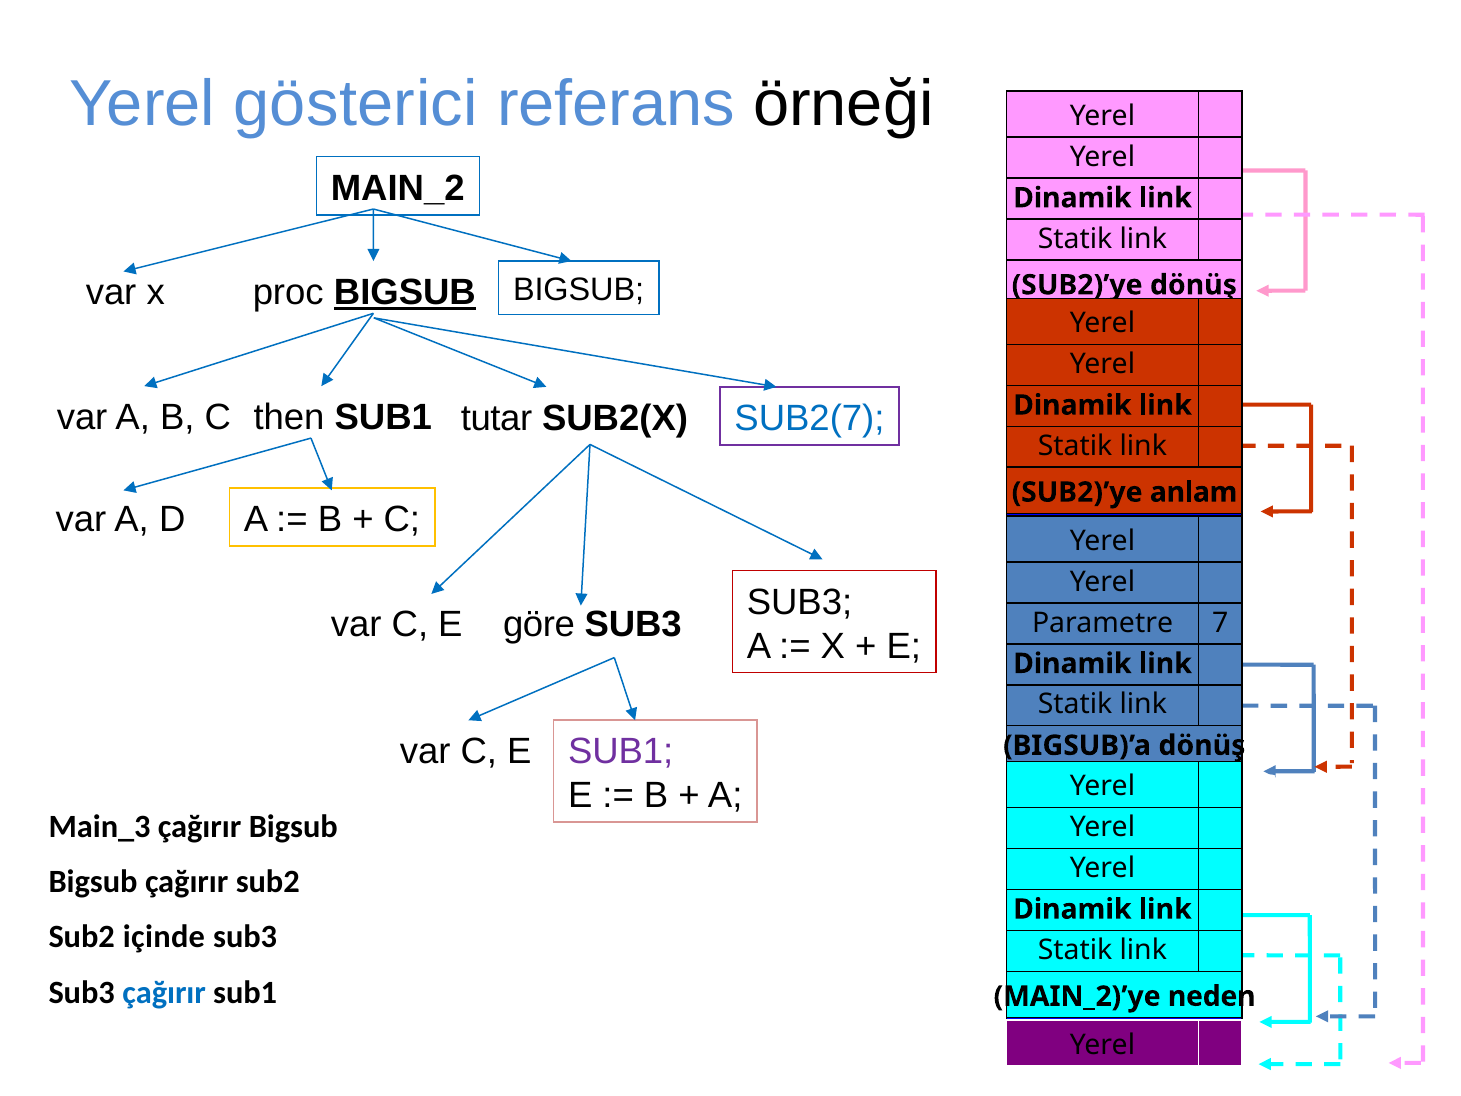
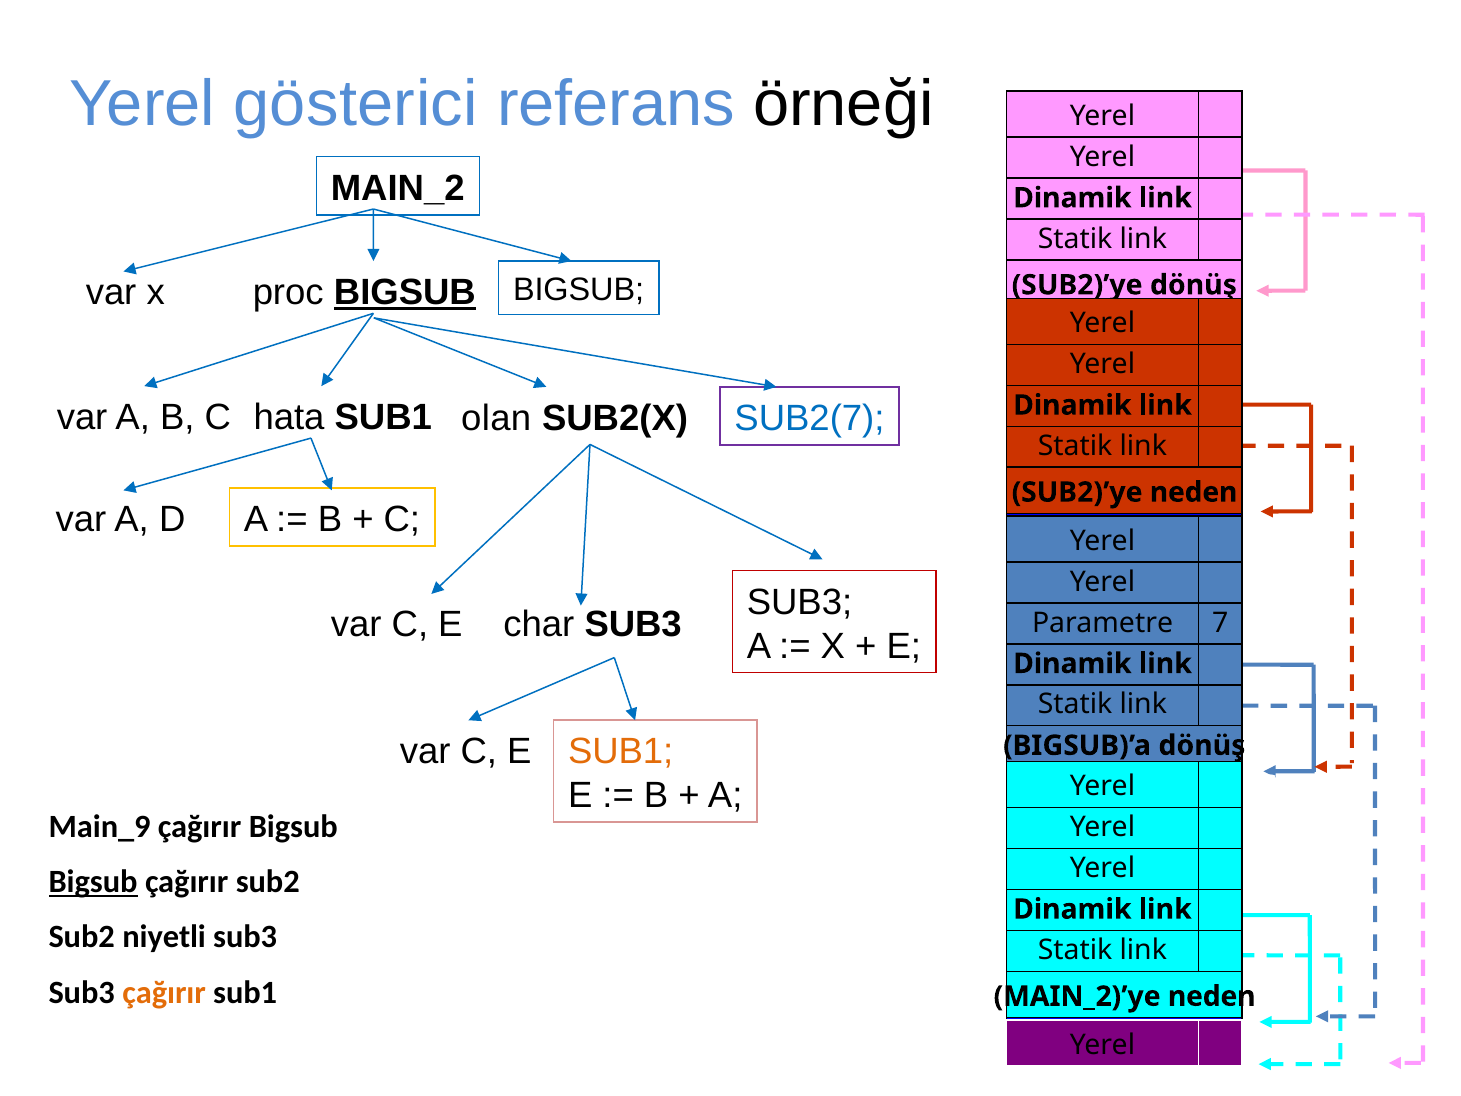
then: then -> hata
tutar: tutar -> olan
SUB2)’ye anlam: anlam -> neden
göre: göre -> char
SUB1 at (621, 752) colour: purple -> orange
Main_3: Main_3 -> Main_9
Bigsub at (93, 882) underline: none -> present
içinde: içinde -> niyetli
çağırır at (164, 992) colour: blue -> orange
